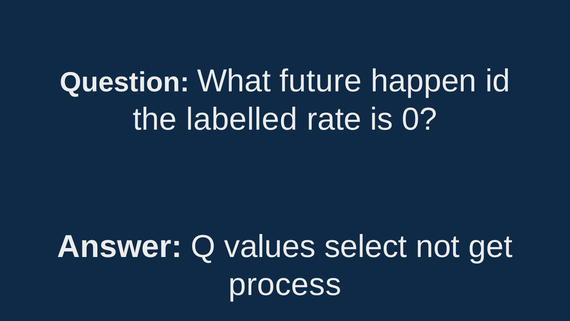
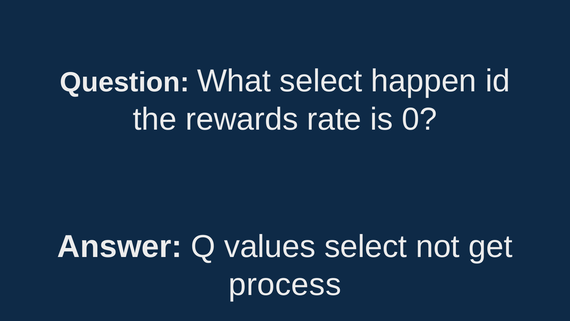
What future: future -> select
labelled: labelled -> rewards
